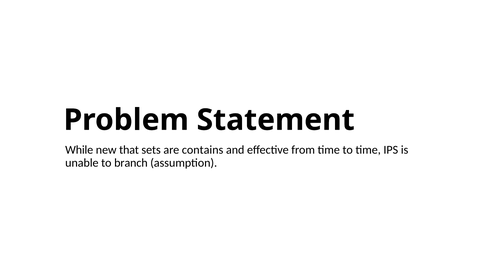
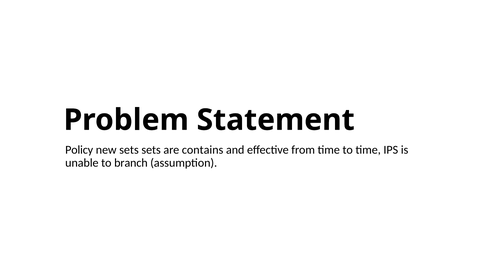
While: While -> Policy
new that: that -> sets
